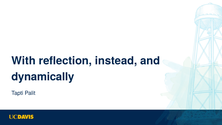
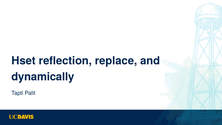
With: With -> Hset
instead: instead -> replace
